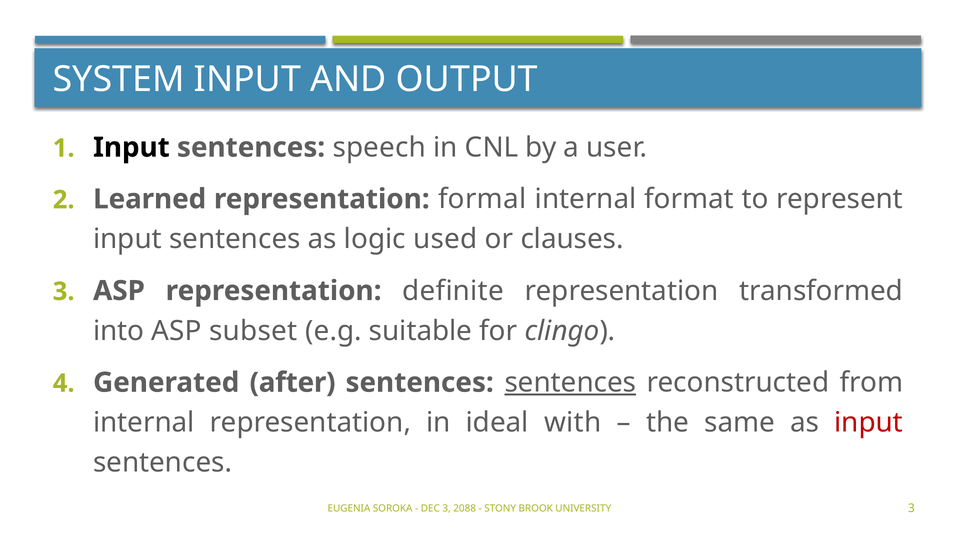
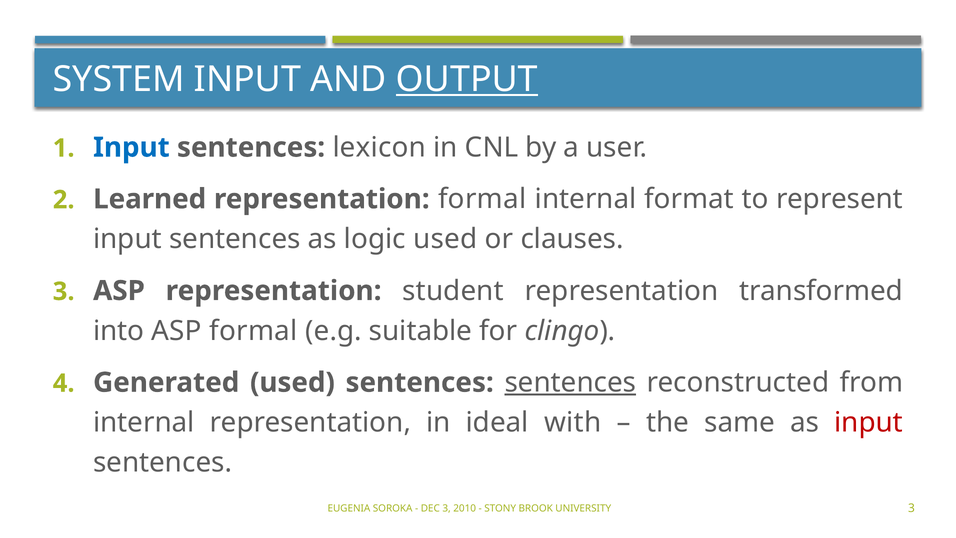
OUTPUT underline: none -> present
Input at (131, 147) colour: black -> blue
speech: speech -> lexicon
definite: definite -> student
ASP subset: subset -> formal
Generated after: after -> used
2088: 2088 -> 2010
